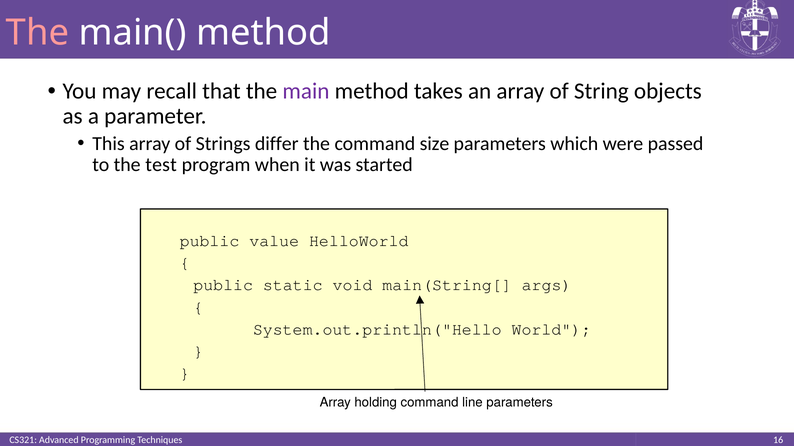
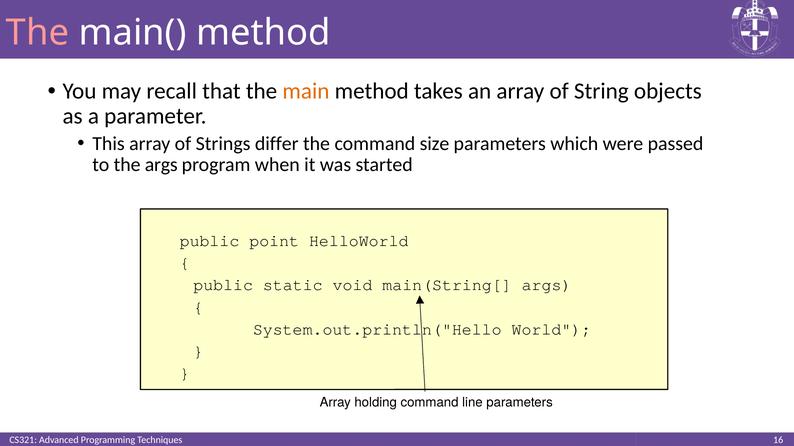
main colour: purple -> orange
the test: test -> args
value: value -> point
